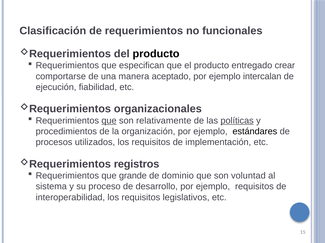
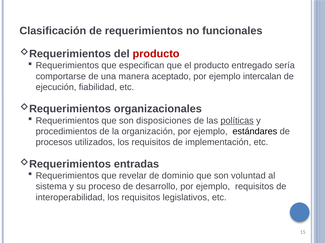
producto at (156, 54) colour: black -> red
crear: crear -> sería
que at (109, 121) underline: present -> none
relativamente: relativamente -> disposiciones
registros: registros -> entradas
grande: grande -> revelar
